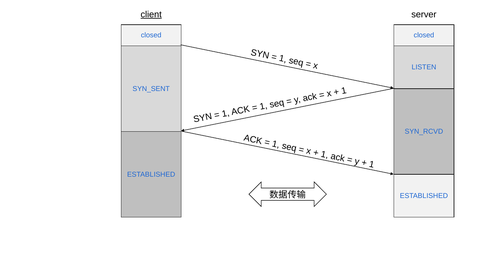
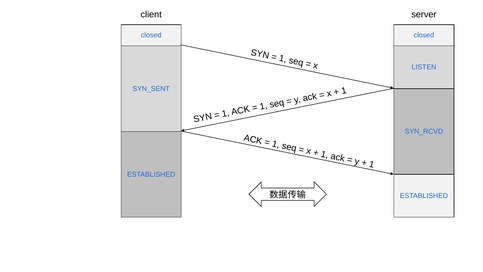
client underline: present -> none
